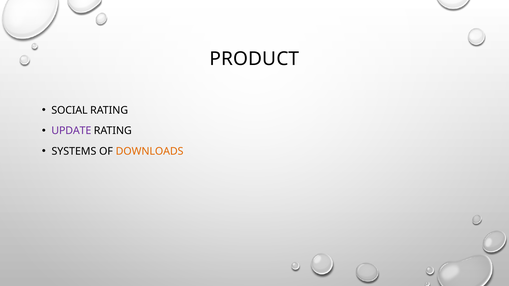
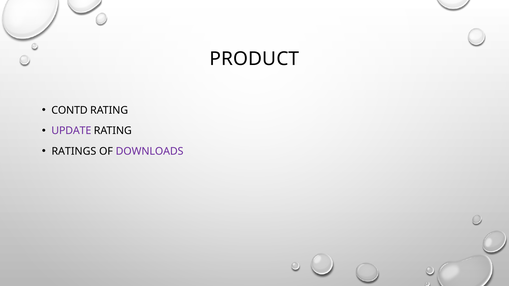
SOCIAL: SOCIAL -> CONTD
SYSTEMS: SYSTEMS -> RATINGS
DOWNLOADS colour: orange -> purple
